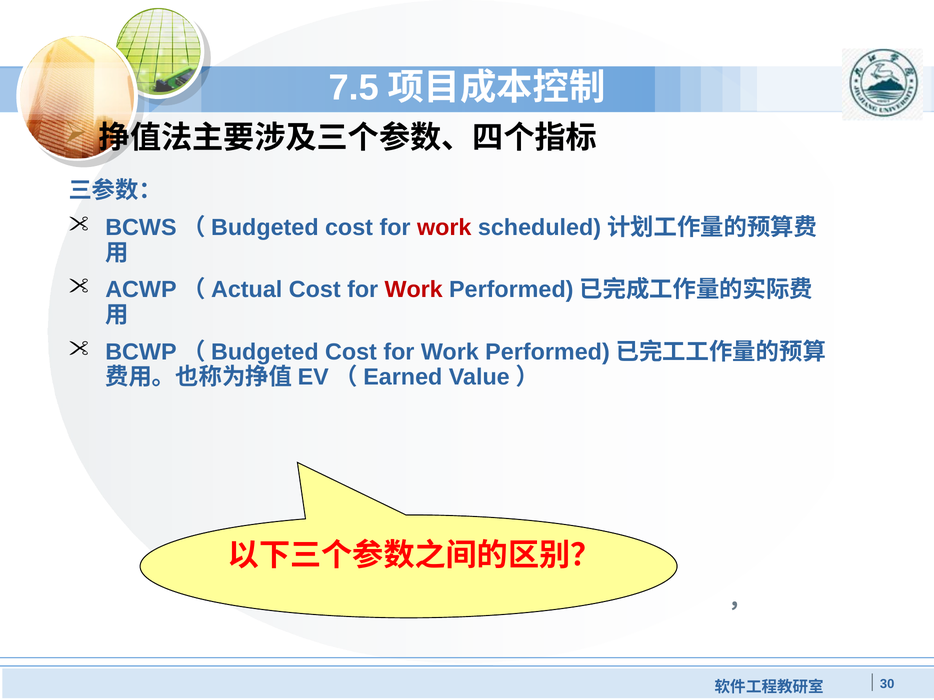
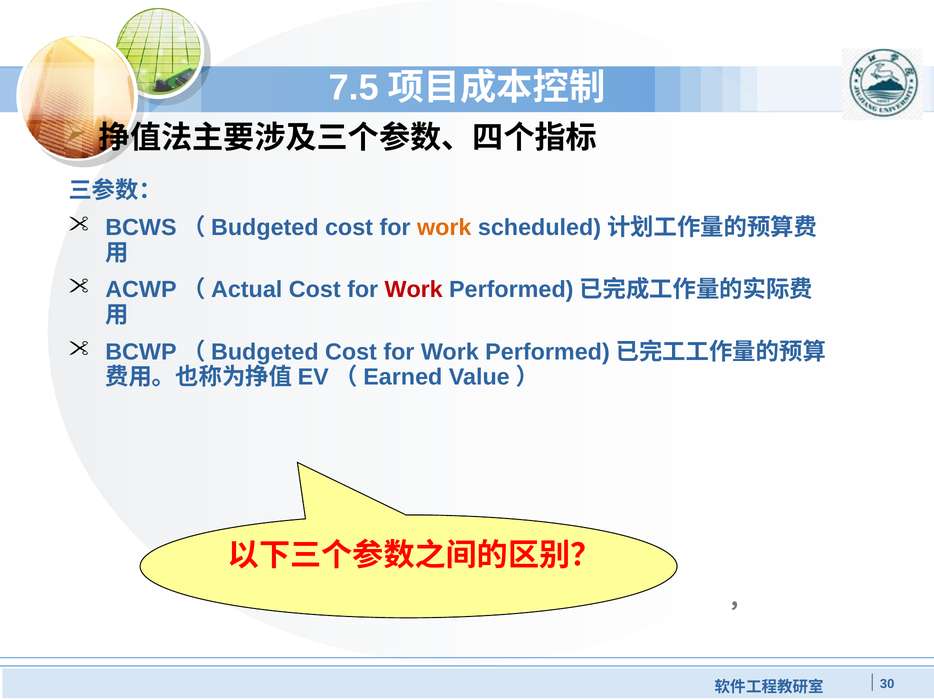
work at (444, 228) colour: red -> orange
